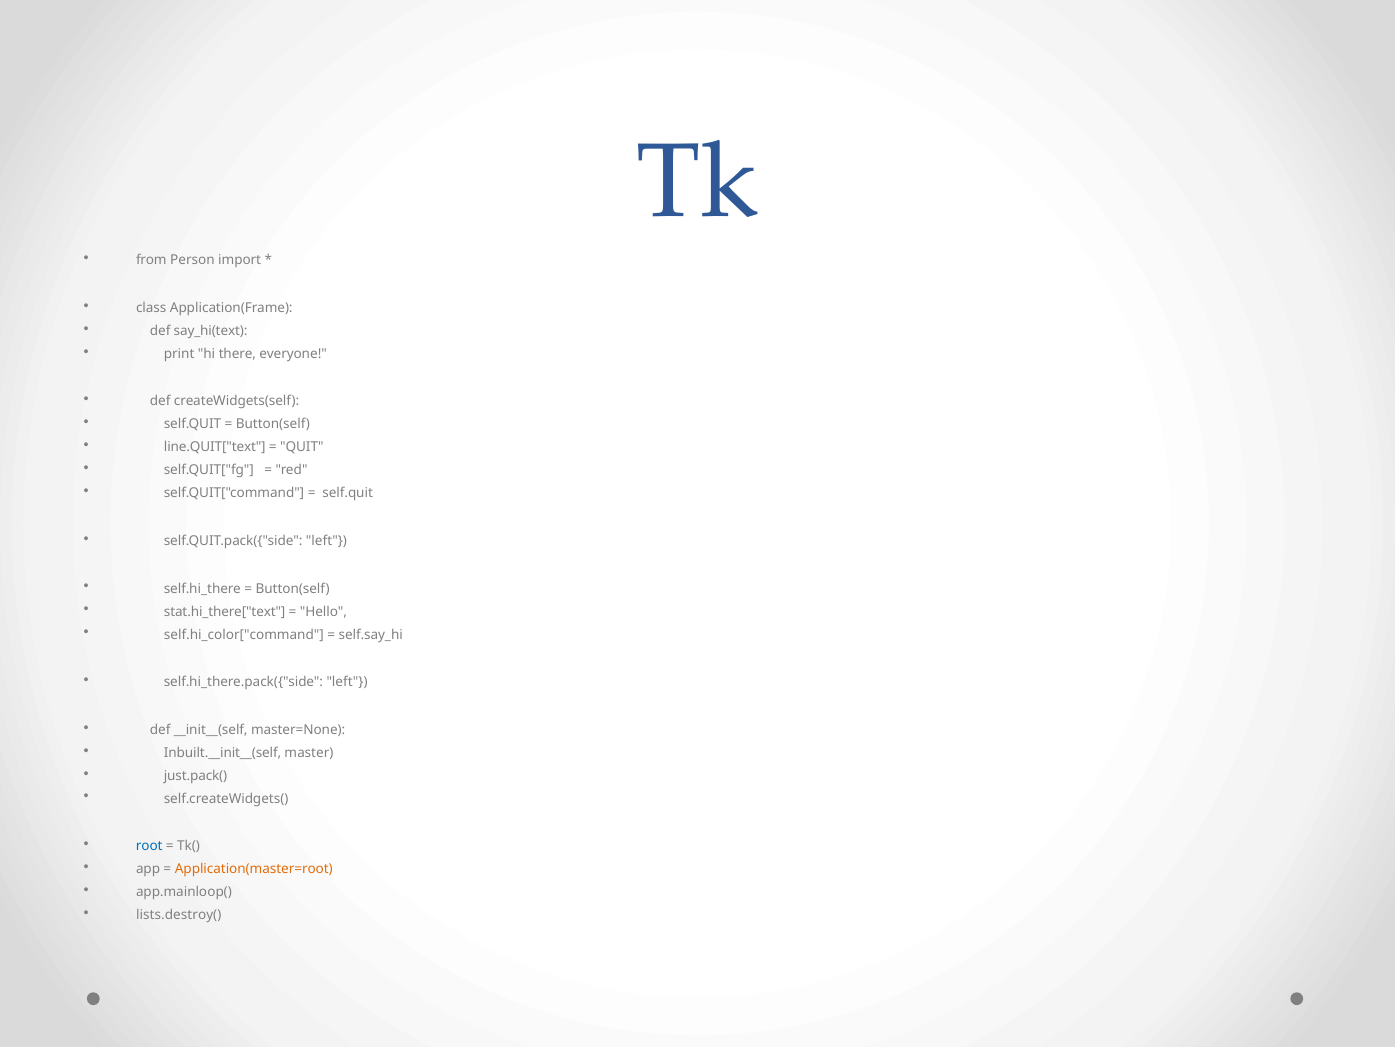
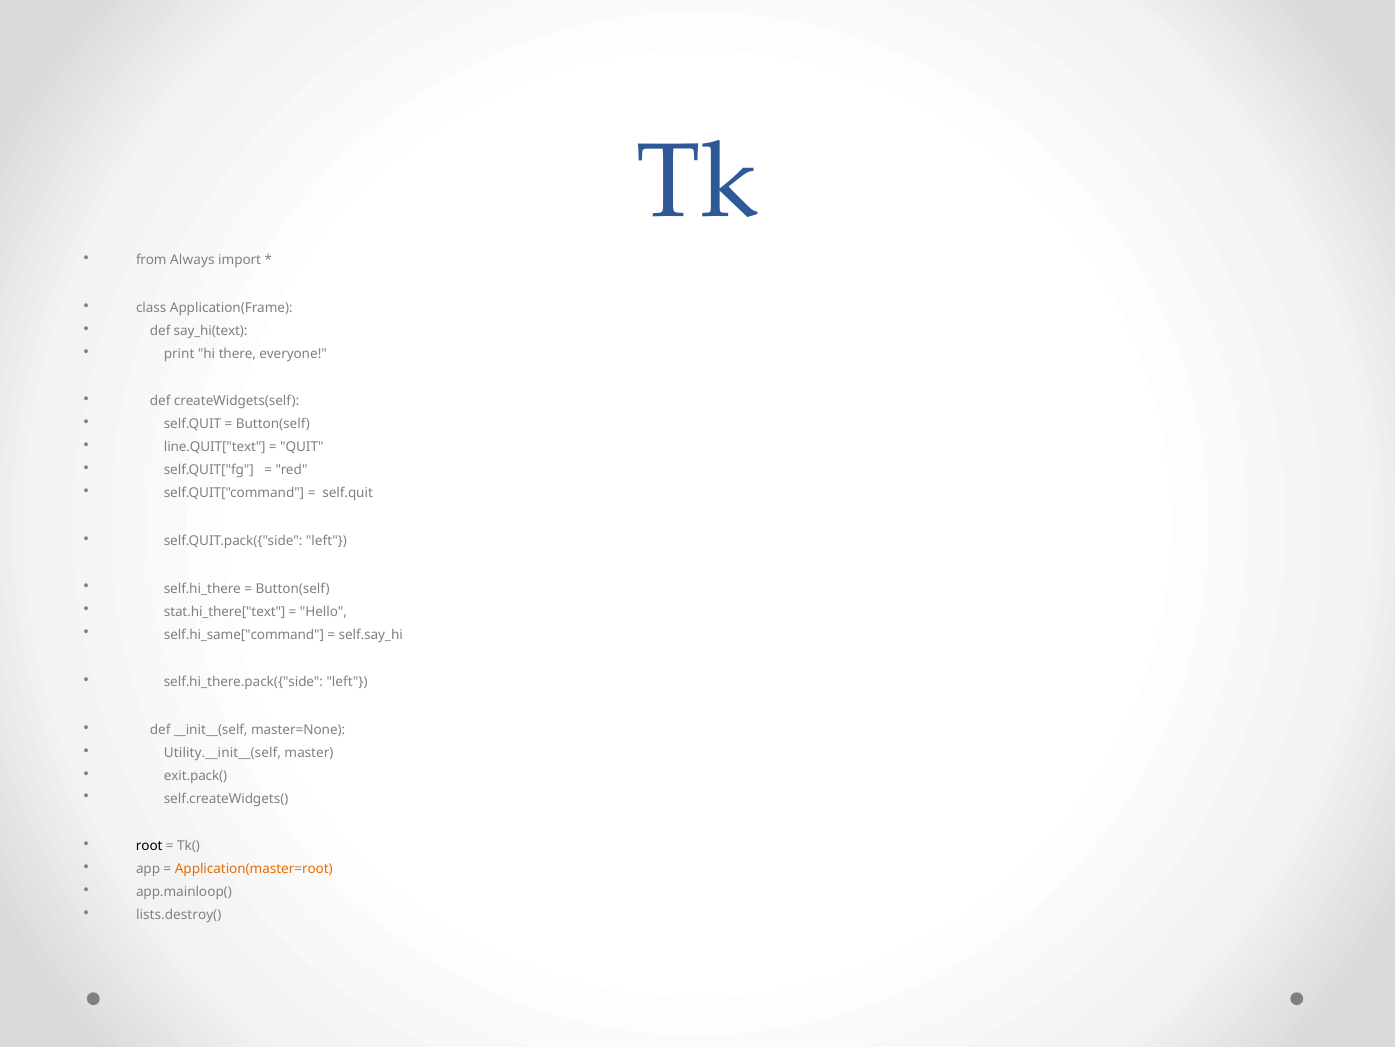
Person: Person -> Always
self.hi_color["command: self.hi_color["command -> self.hi_same["command
Inbuilt.__init__(self: Inbuilt.__init__(self -> Utility.__init__(self
just.pack(: just.pack( -> exit.pack(
root colour: blue -> black
